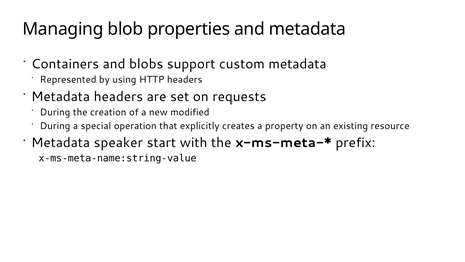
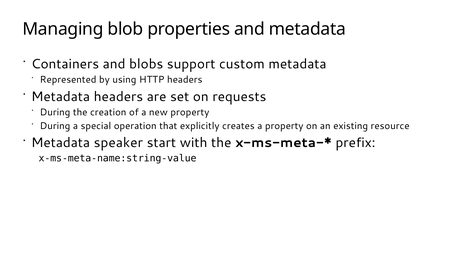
new modified: modified -> property
